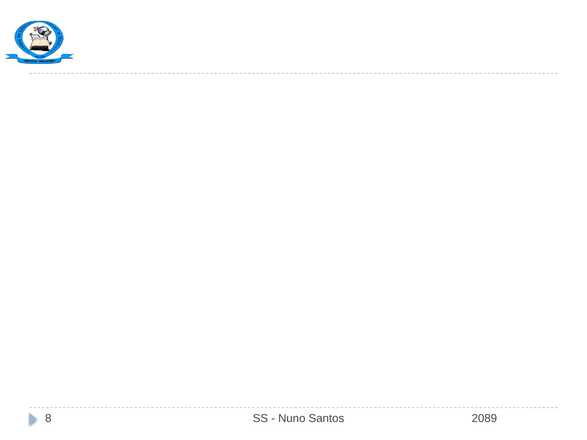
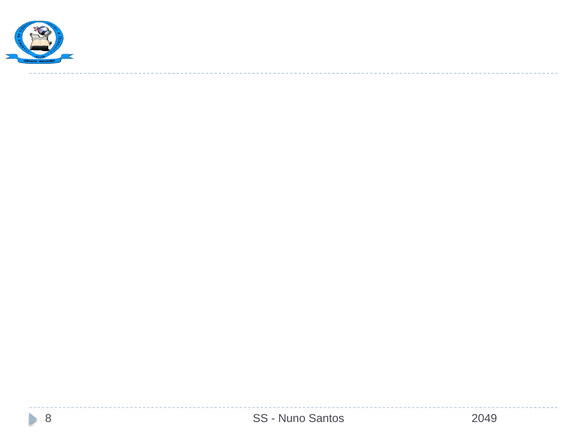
2089: 2089 -> 2049
